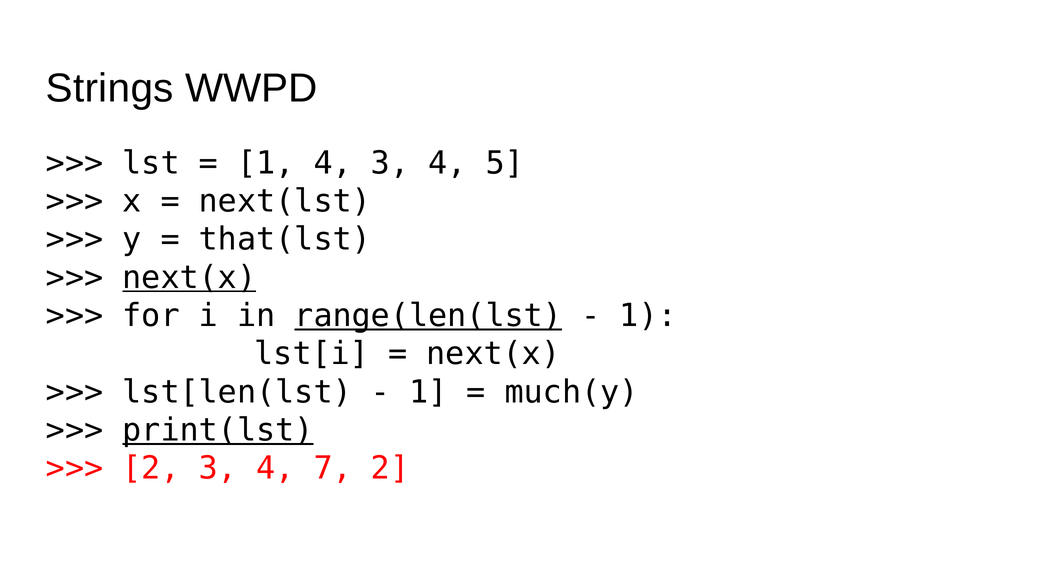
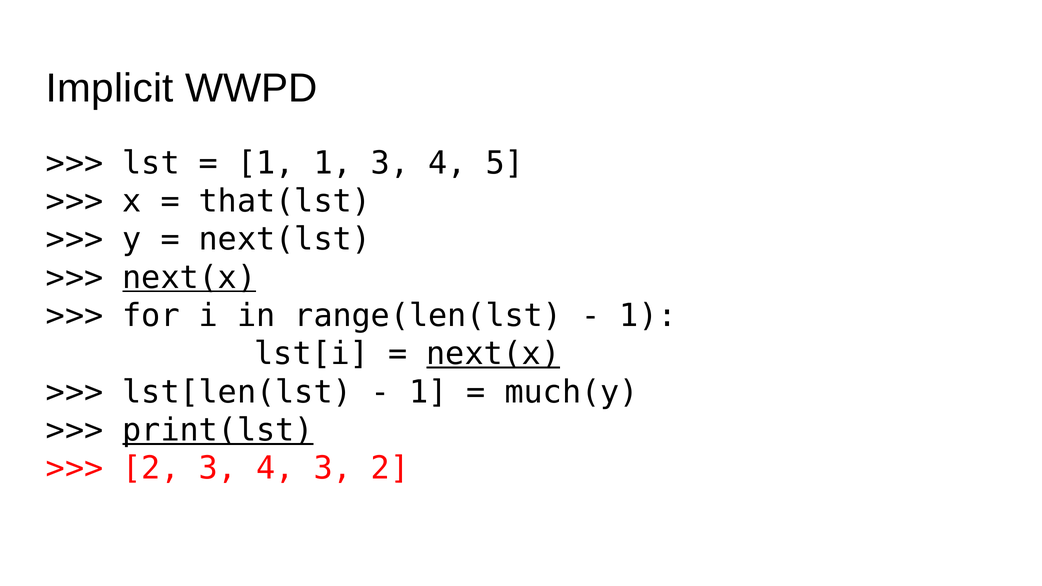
Strings: Strings -> Implicit
1 4: 4 -> 1
next(lst: next(lst -> that(lst
that(lst: that(lst -> next(lst
range(len(lst underline: present -> none
next(x at (493, 354) underline: none -> present
4 7: 7 -> 3
